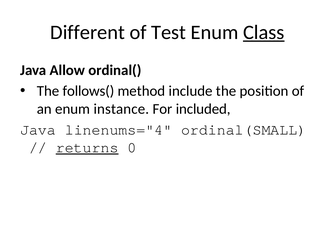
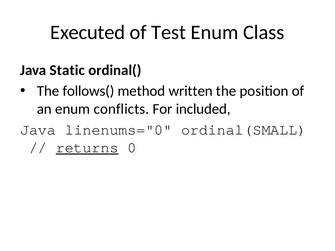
Different: Different -> Executed
Class underline: present -> none
Allow: Allow -> Static
include: include -> written
instance: instance -> conflicts
linenums="4: linenums="4 -> linenums="0
